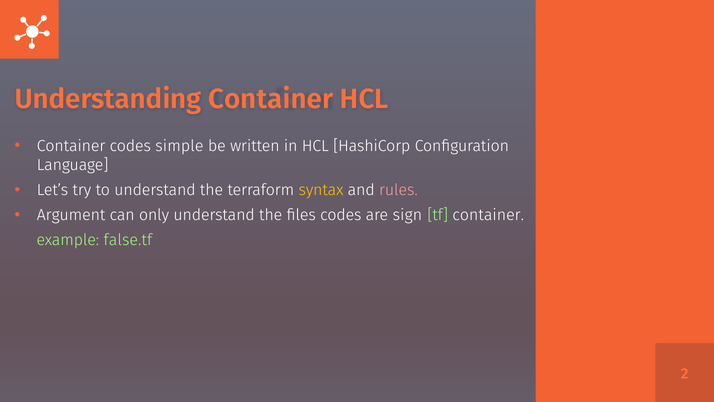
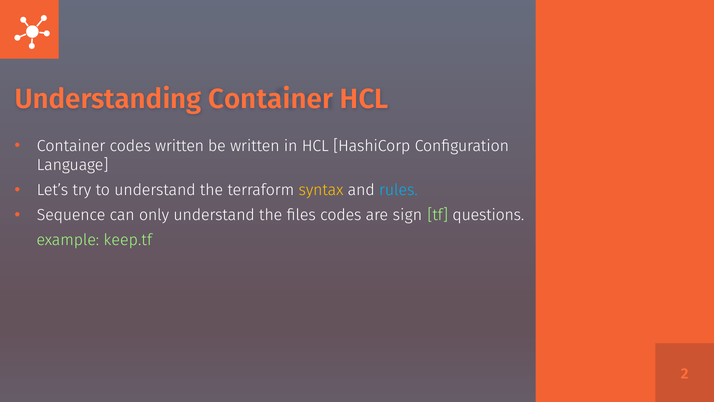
codes simple: simple -> written
rules colour: pink -> light blue
Argument: Argument -> Sequence
tf container: container -> questions
false.tf: false.tf -> keep.tf
